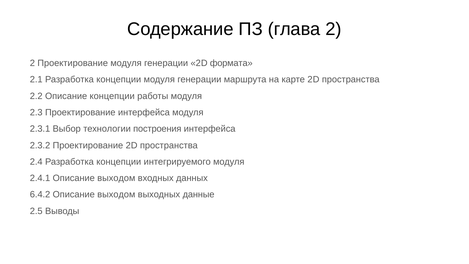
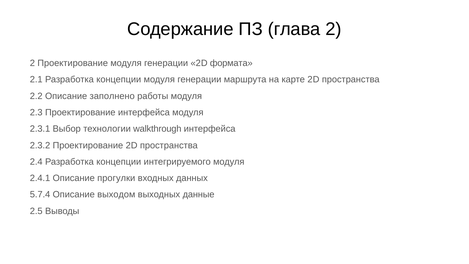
Описание концепции: концепции -> заполнено
построения: построения -> walkthrough
2.4.1 Описание выходом: выходом -> прогулки
6.4.2: 6.4.2 -> 5.7.4
